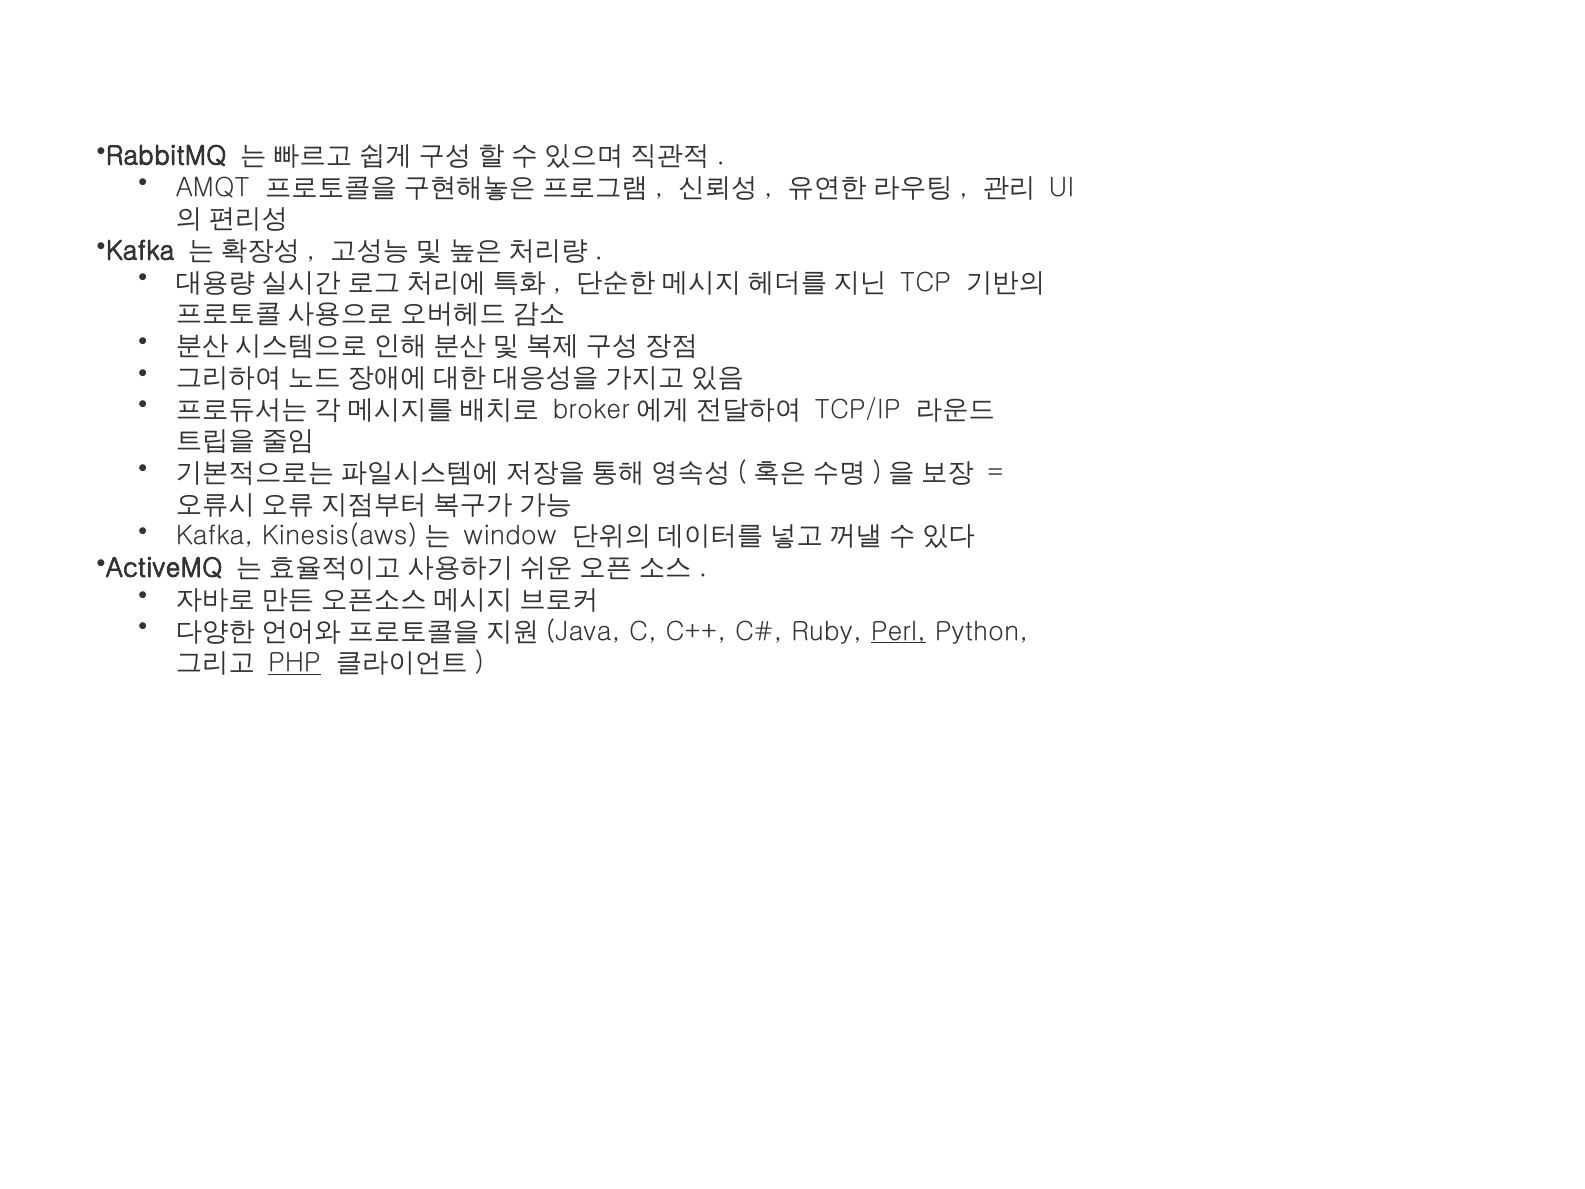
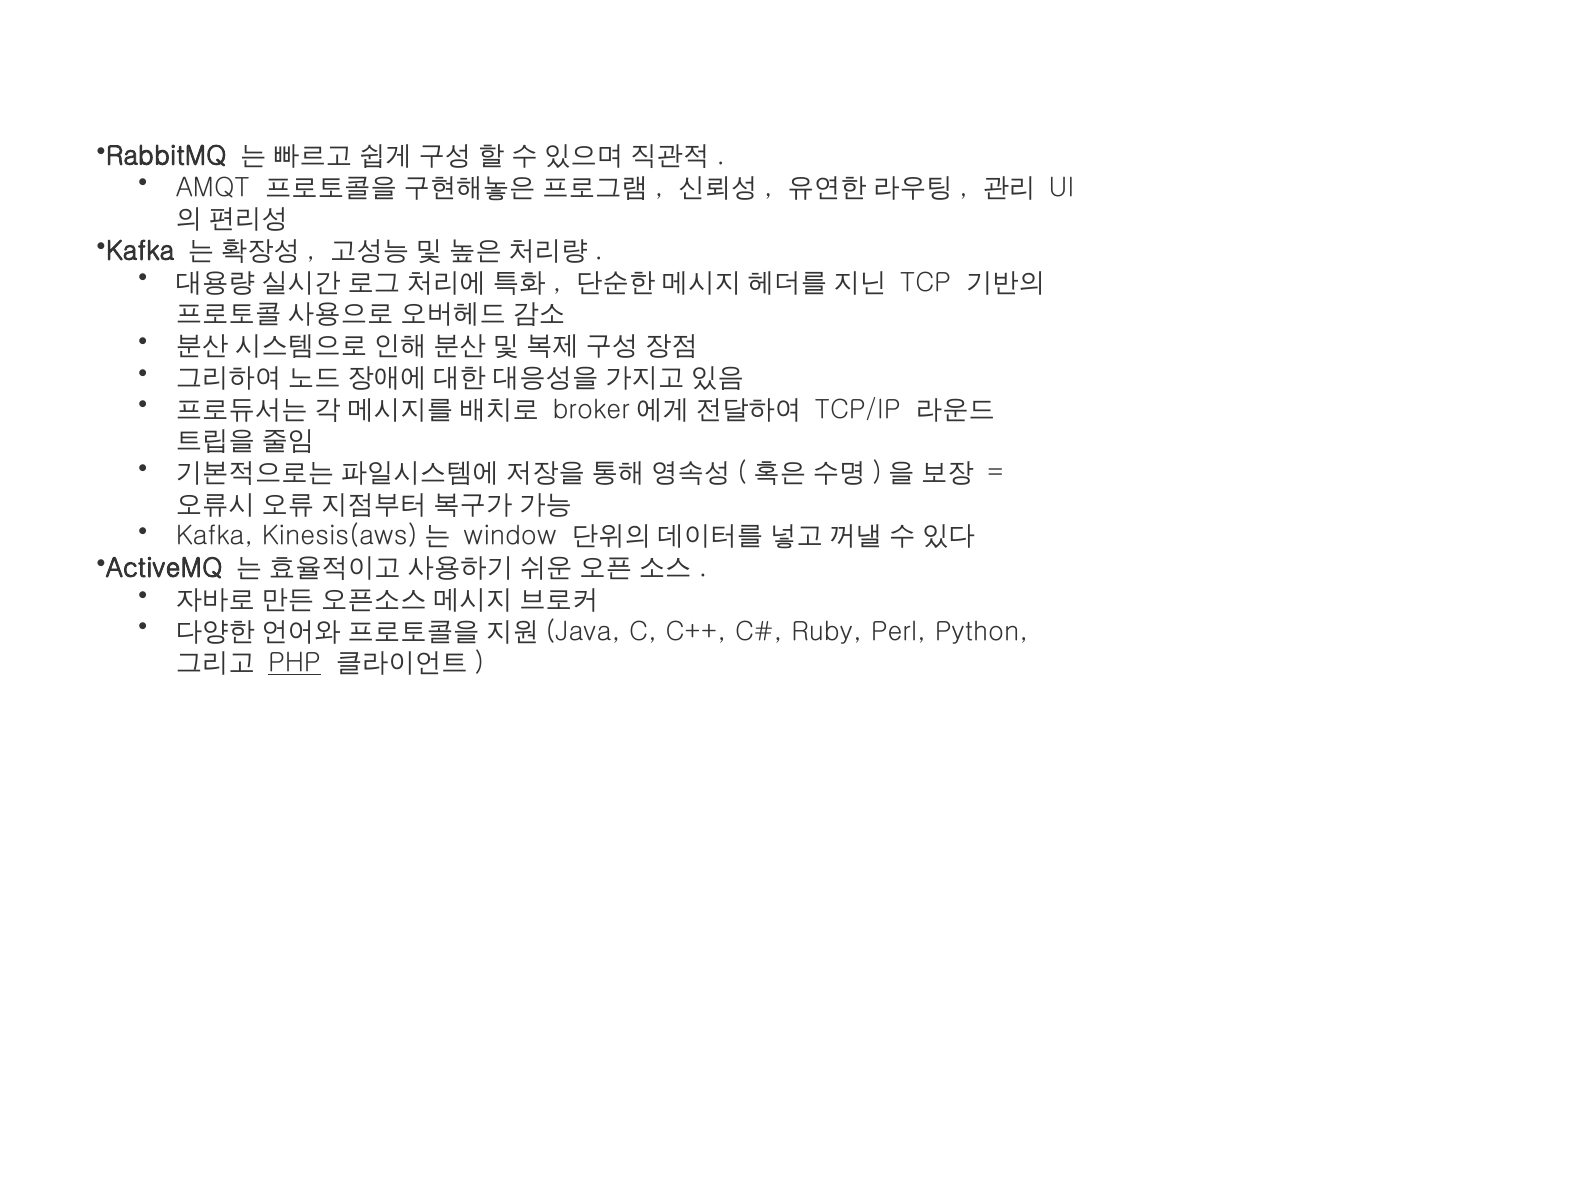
Perl underline: present -> none
